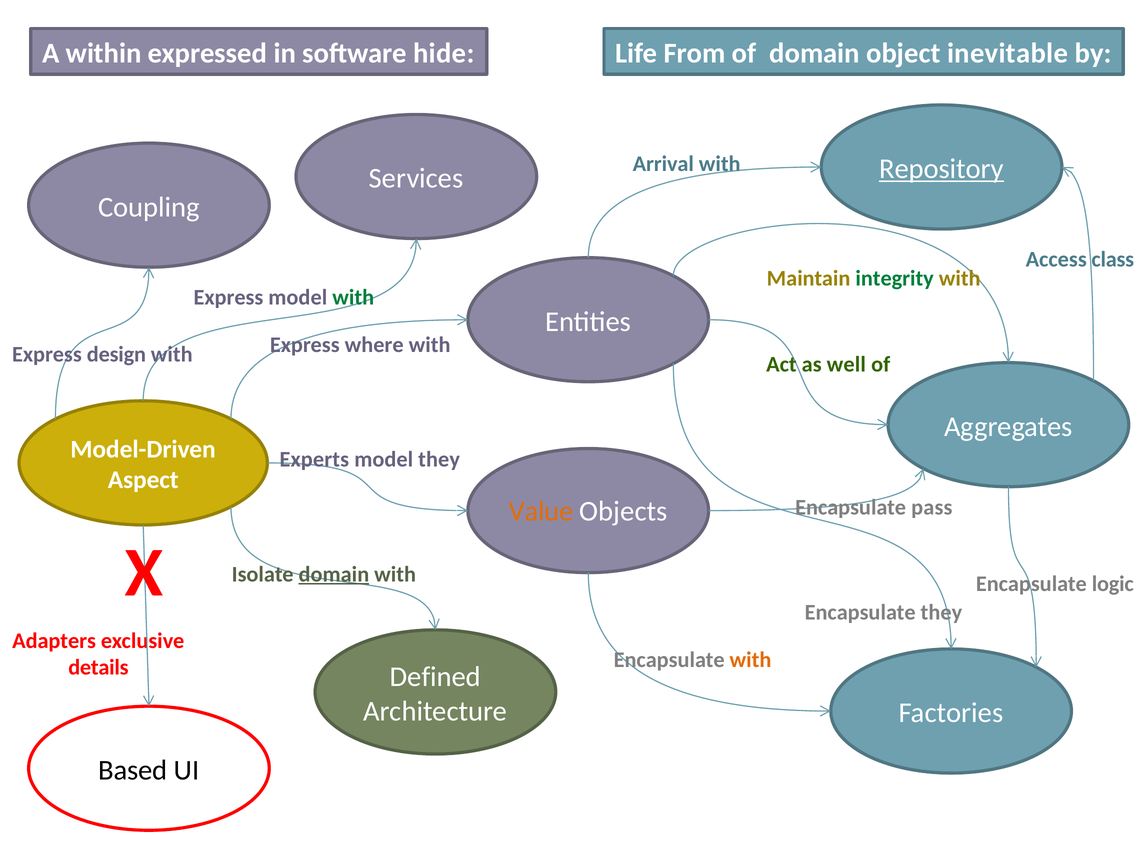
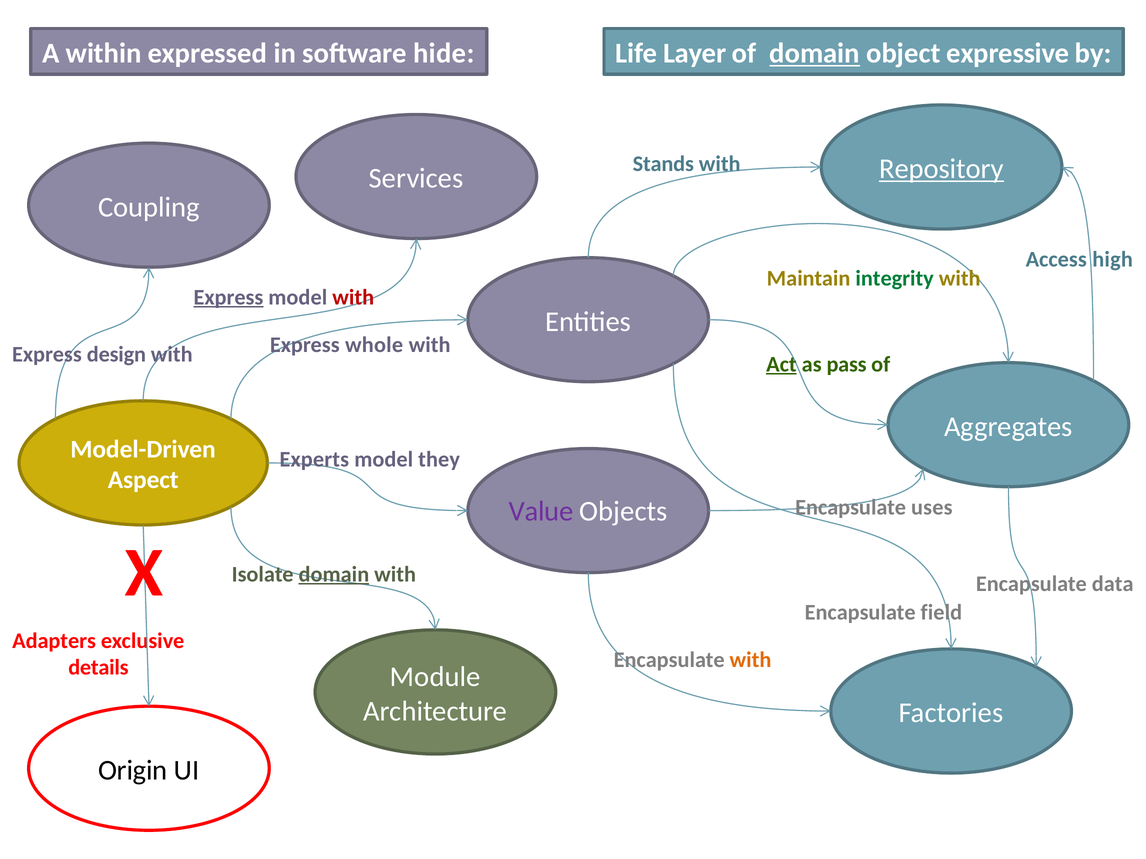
From: From -> Layer
domain at (815, 53) underline: none -> present
inevitable: inevitable -> expressive
Arrival: Arrival -> Stands
class: class -> high
Express at (228, 298) underline: none -> present
with at (353, 298) colour: green -> red
where: where -> whole
Act underline: none -> present
well: well -> pass
pass: pass -> uses
Value colour: orange -> purple
logic: logic -> data
Encapsulate they: they -> field
Defined: Defined -> Module
Based: Based -> Origin
